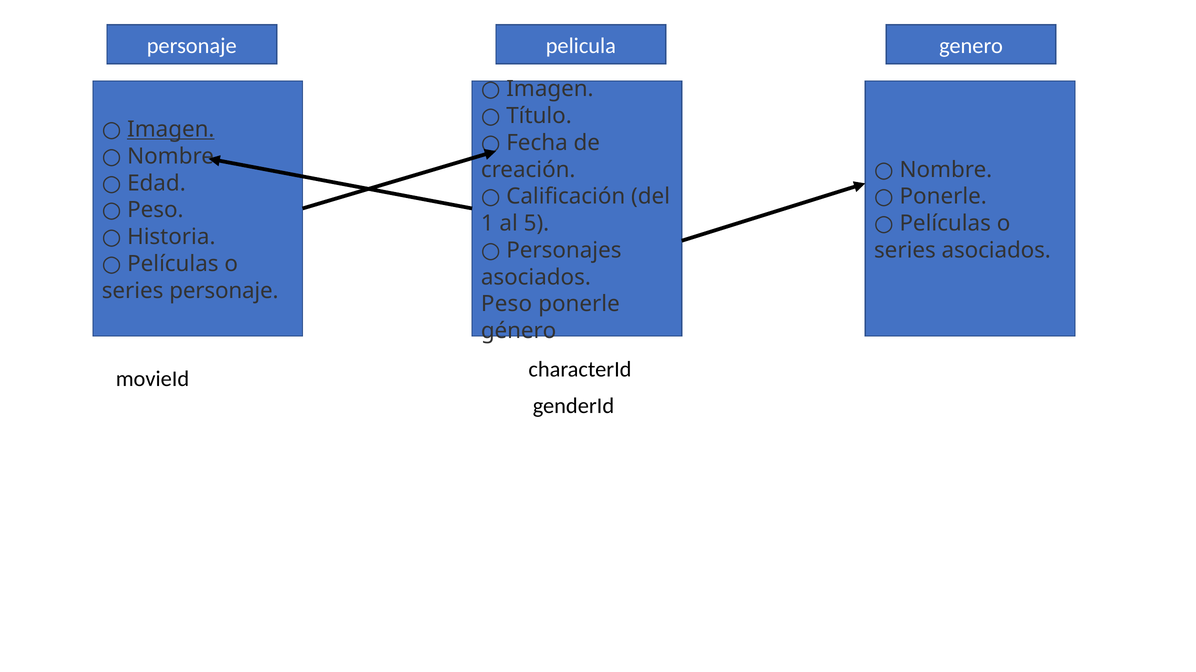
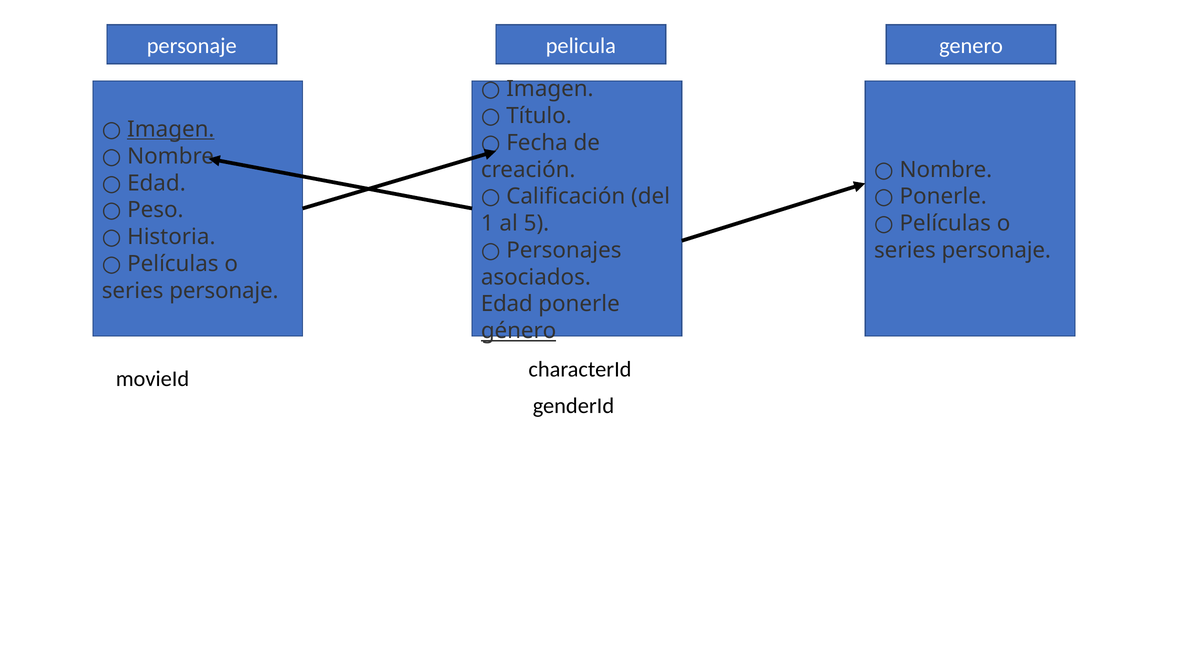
asociados at (996, 251): asociados -> personaje
Peso at (507, 304): Peso -> Edad
género underline: none -> present
